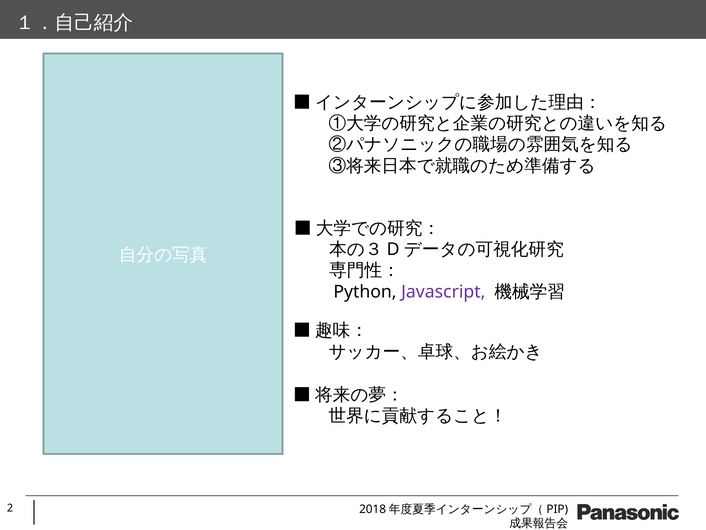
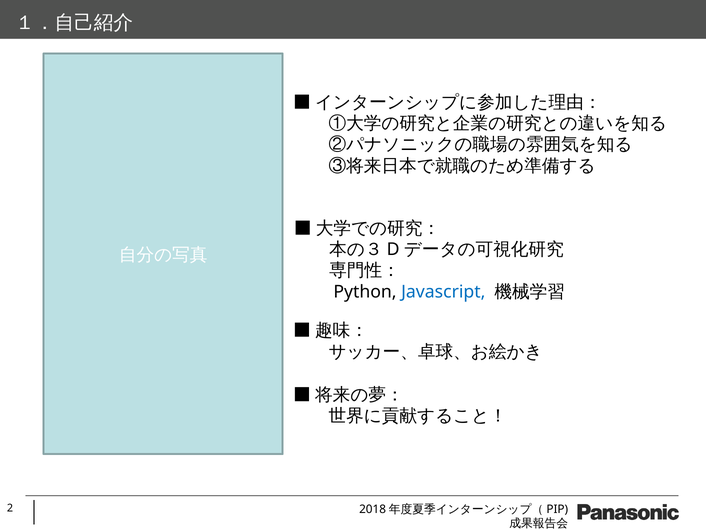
Javascript colour: purple -> blue
